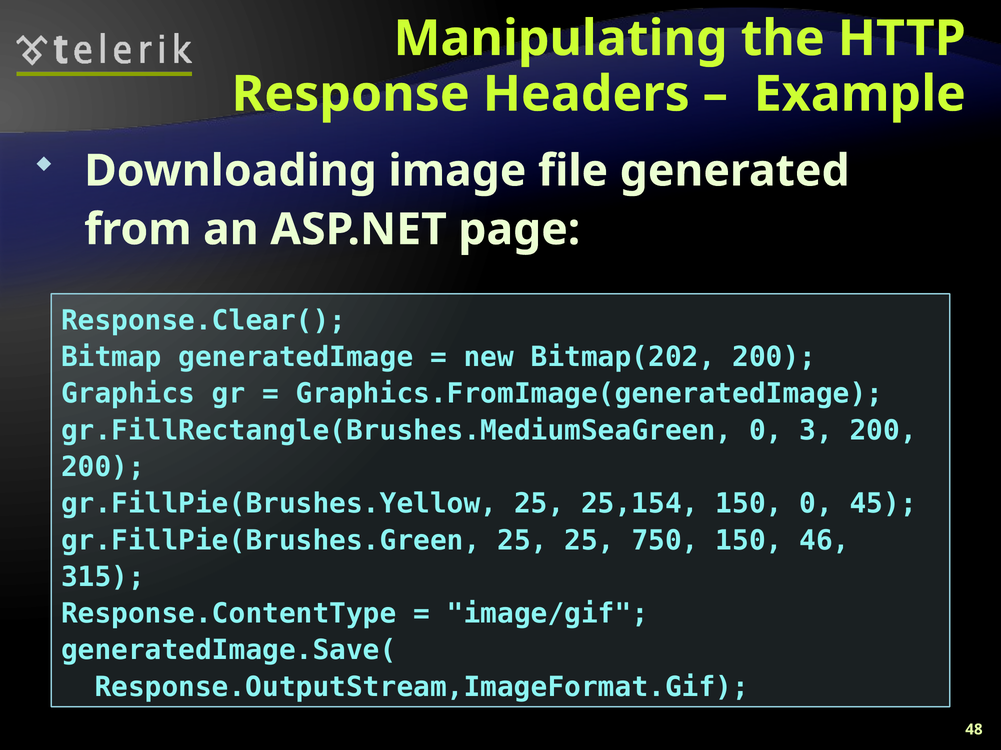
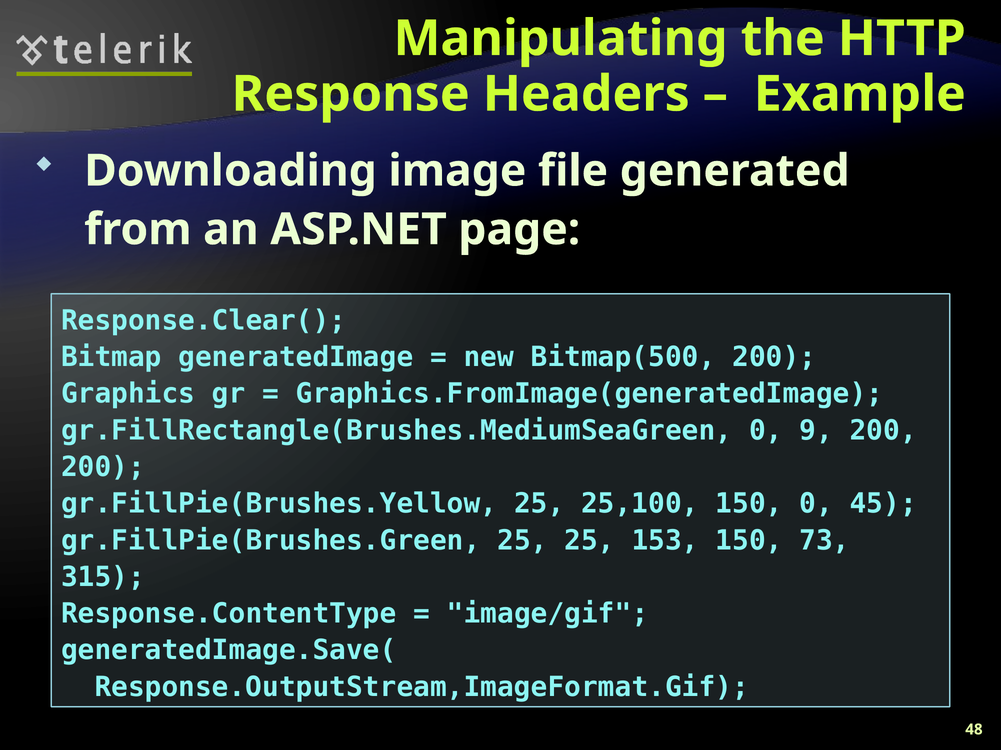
Bitmap(202: Bitmap(202 -> Bitmap(500
3: 3 -> 9
25,154: 25,154 -> 25,100
750: 750 -> 153
46: 46 -> 73
